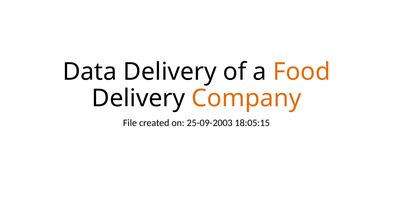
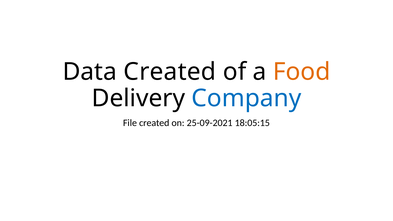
Data Delivery: Delivery -> Created
Company colour: orange -> blue
25-09-2003: 25-09-2003 -> 25-09-2021
